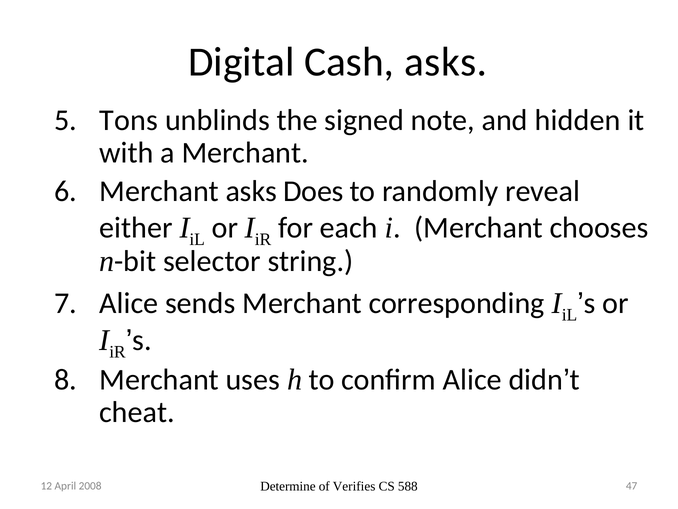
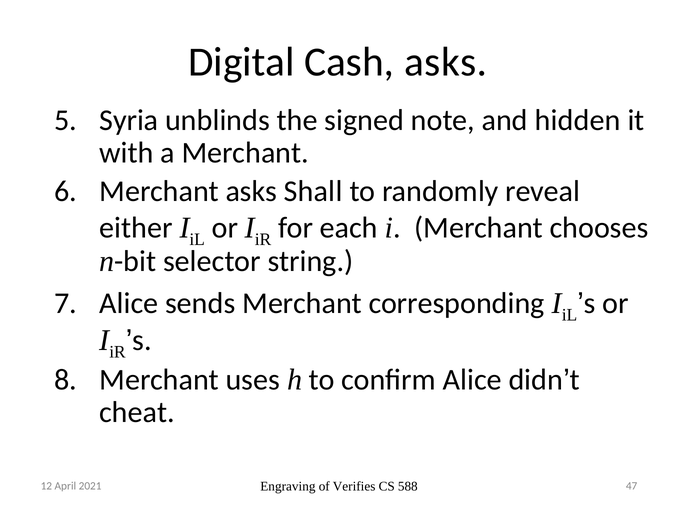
Tons: Tons -> Syria
Does: Does -> Shall
Determine: Determine -> Engraving
2008: 2008 -> 2021
